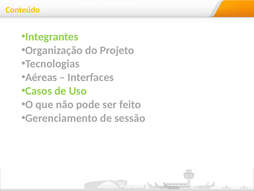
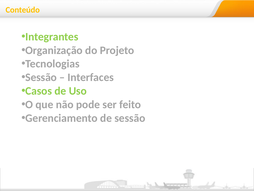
Aéreas at (41, 77): Aéreas -> Sessão
